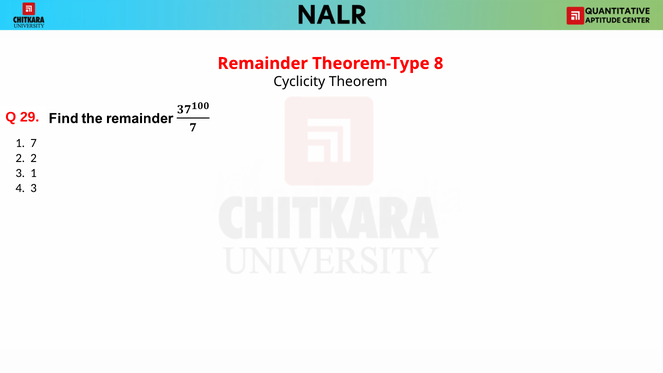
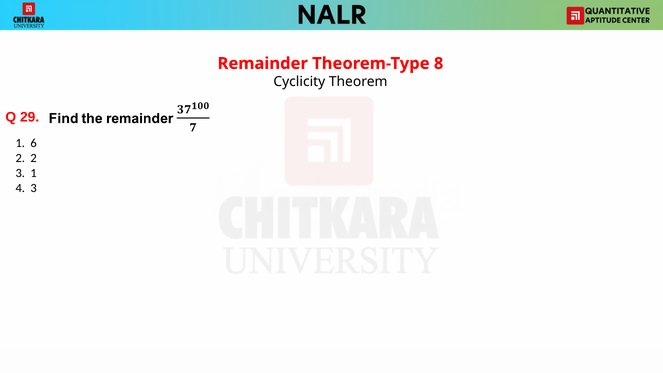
7: 7 -> 6
